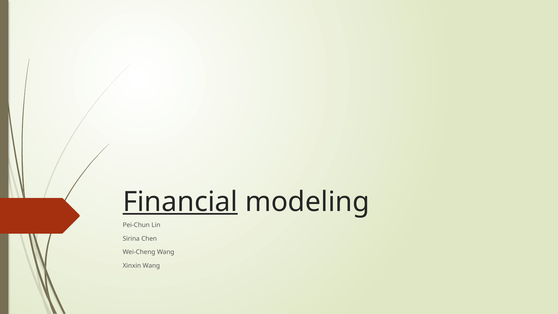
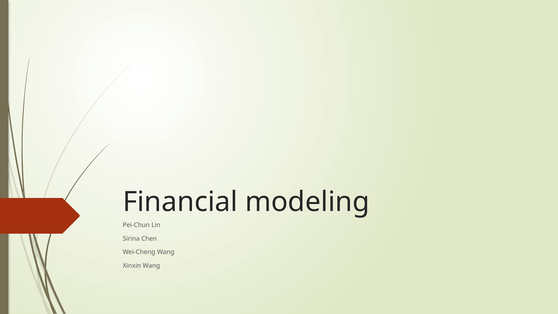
Financial underline: present -> none
